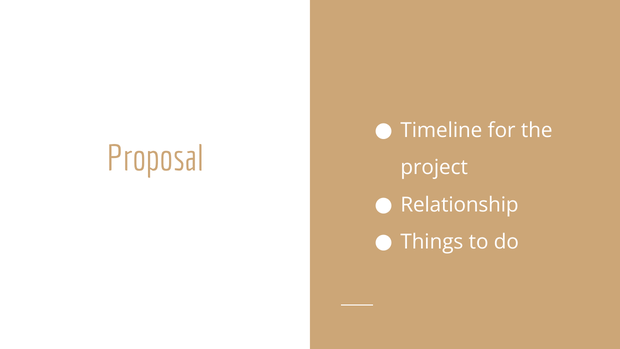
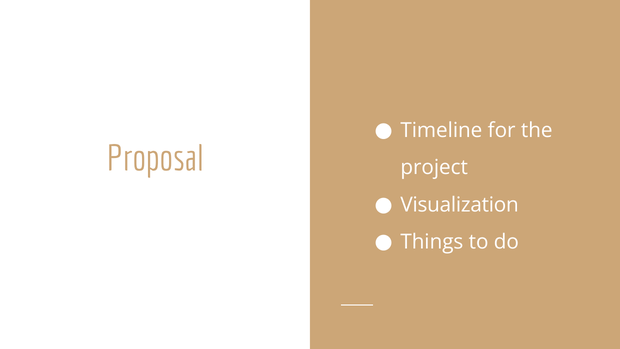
Relationship: Relationship -> Visualization
